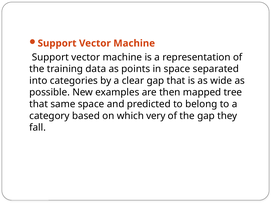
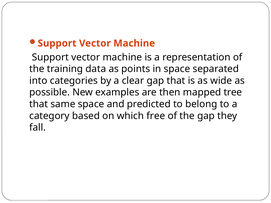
very: very -> free
